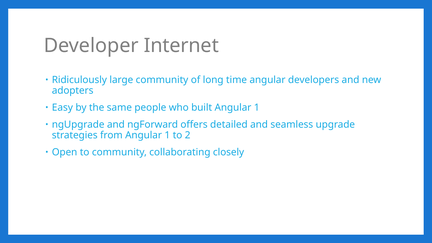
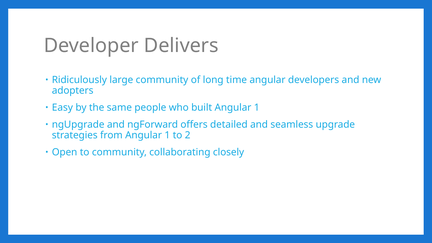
Internet: Internet -> Delivers
